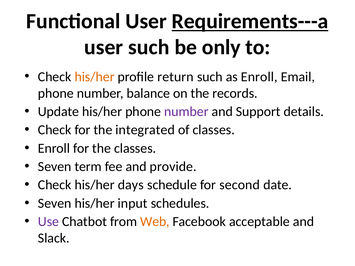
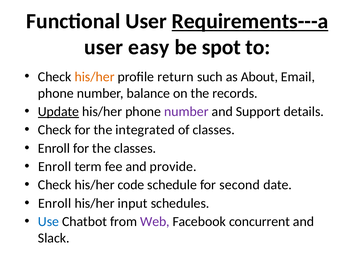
user such: such -> easy
only: only -> spot
as Enroll: Enroll -> About
Update underline: none -> present
Seven at (55, 167): Seven -> Enroll
days: days -> code
Seven at (55, 203): Seven -> Enroll
Use colour: purple -> blue
Web colour: orange -> purple
acceptable: acceptable -> concurrent
